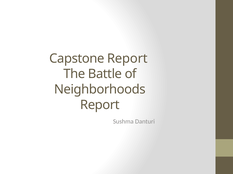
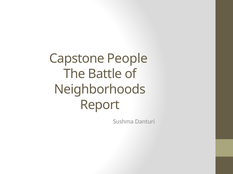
Capstone Report: Report -> People
